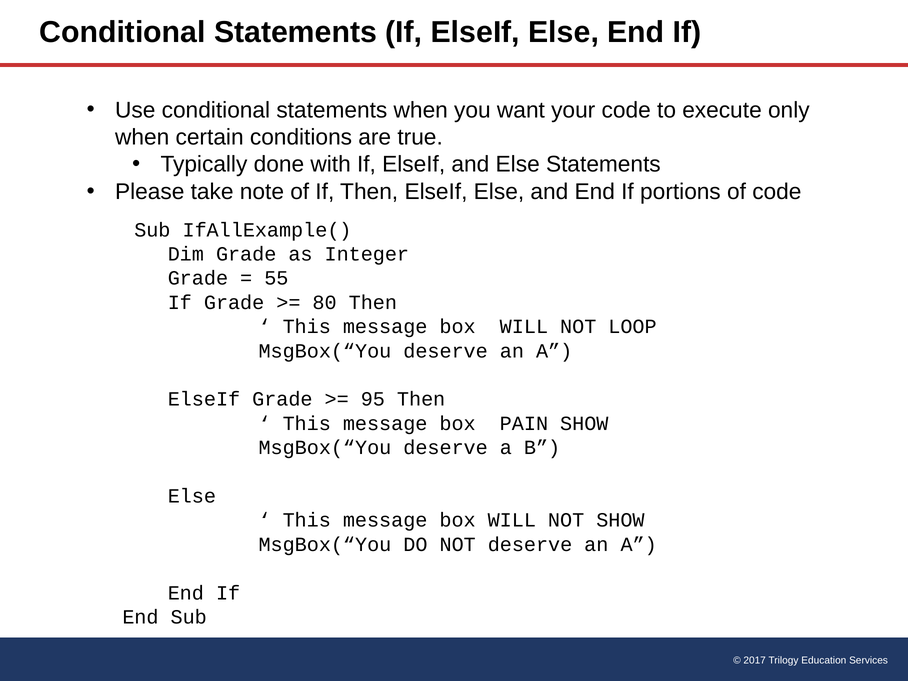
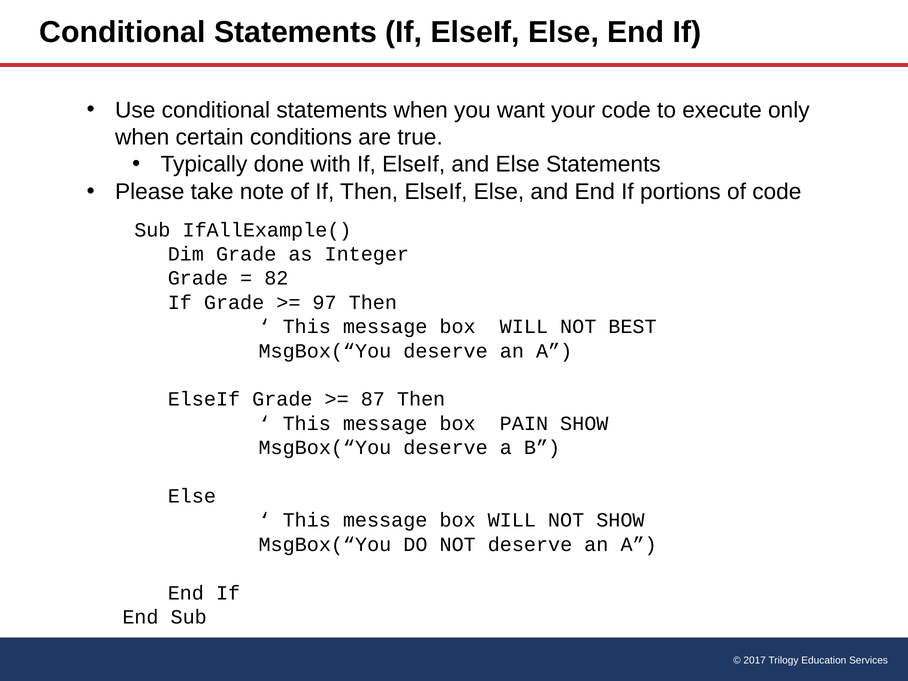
55: 55 -> 82
80: 80 -> 97
LOOP: LOOP -> BEST
95: 95 -> 87
